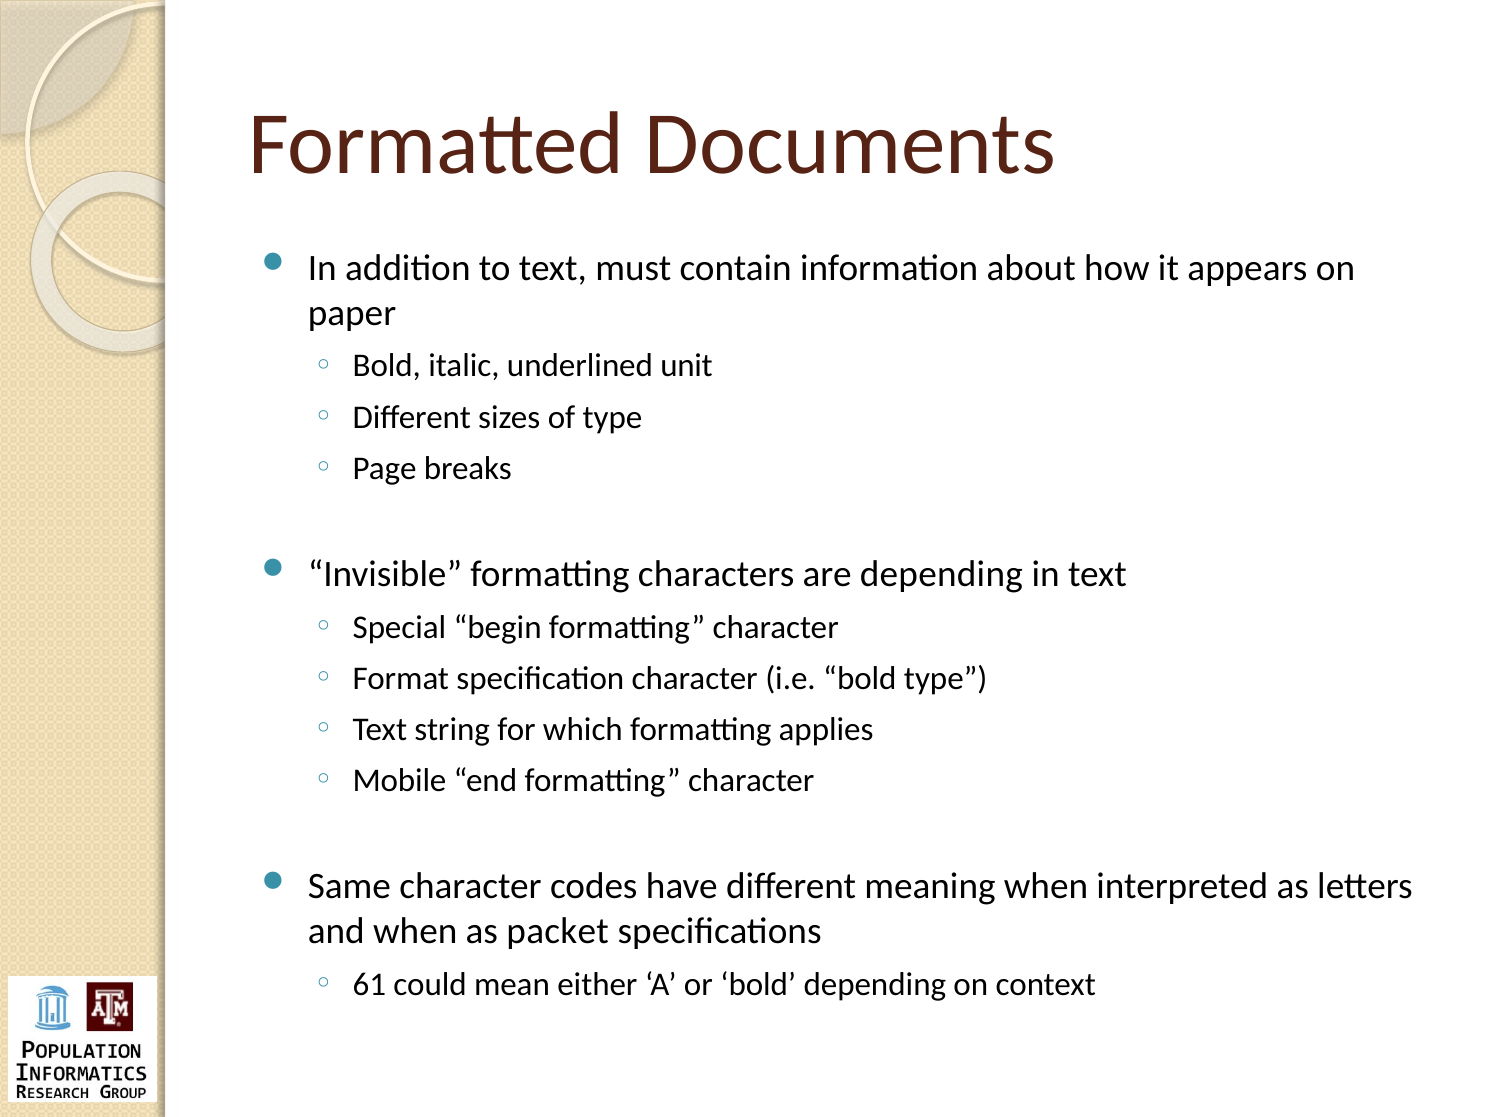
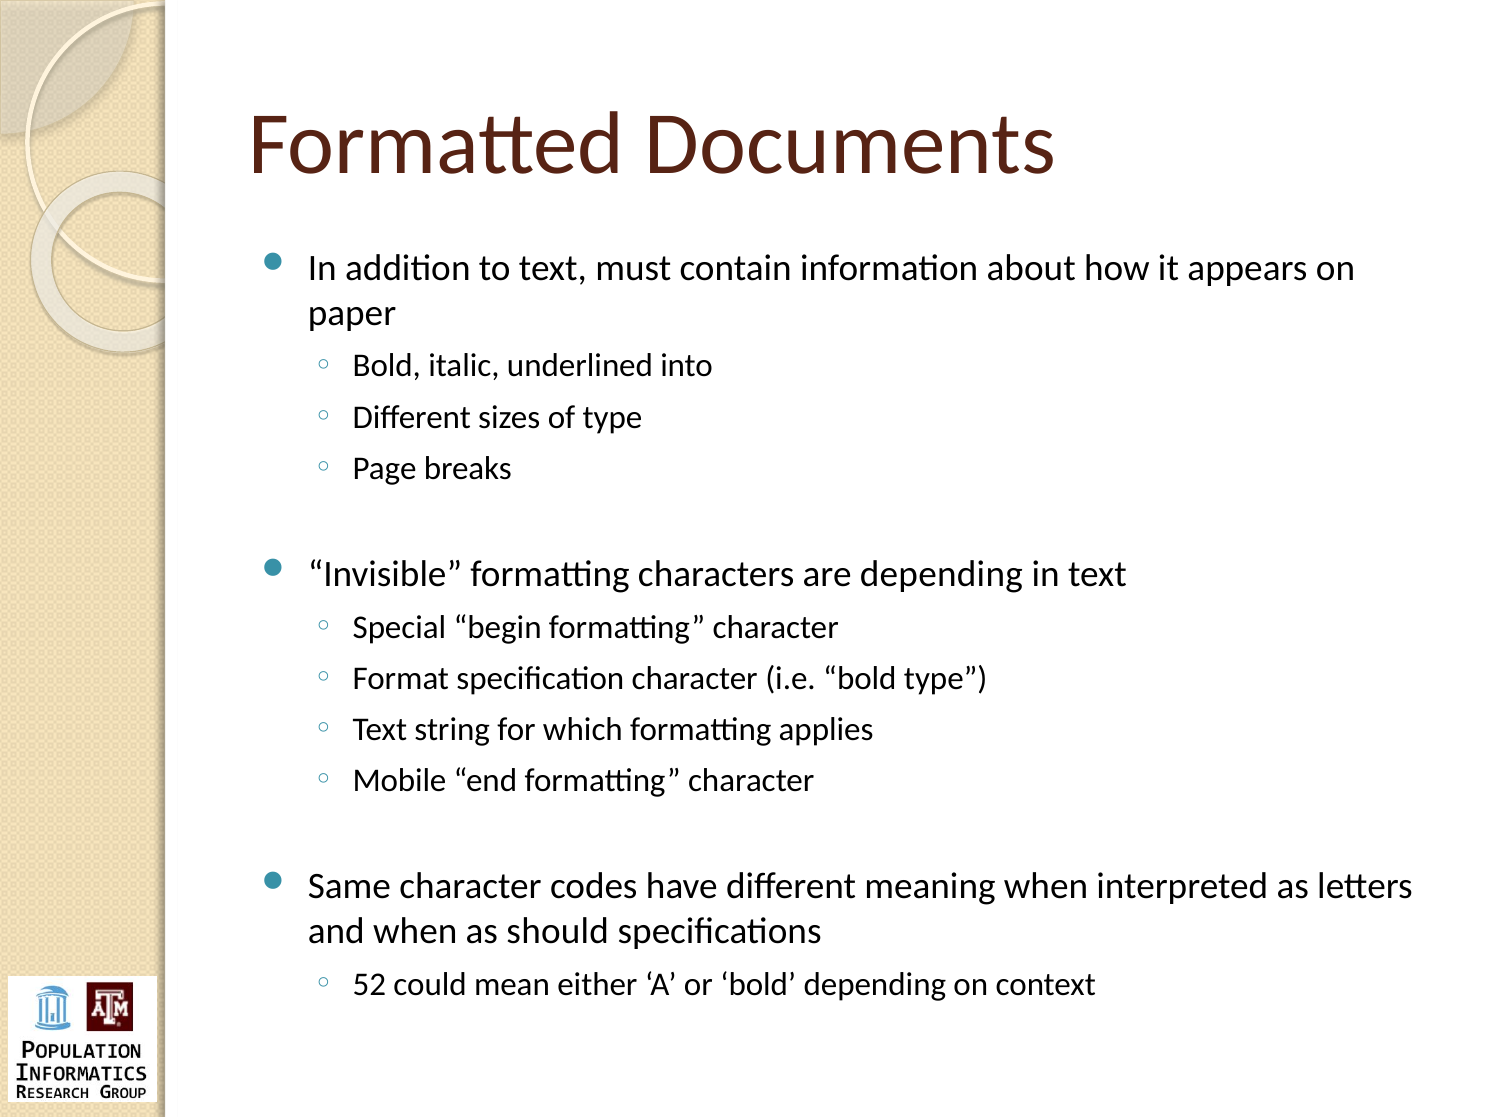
unit: unit -> into
packet: packet -> should
61: 61 -> 52
